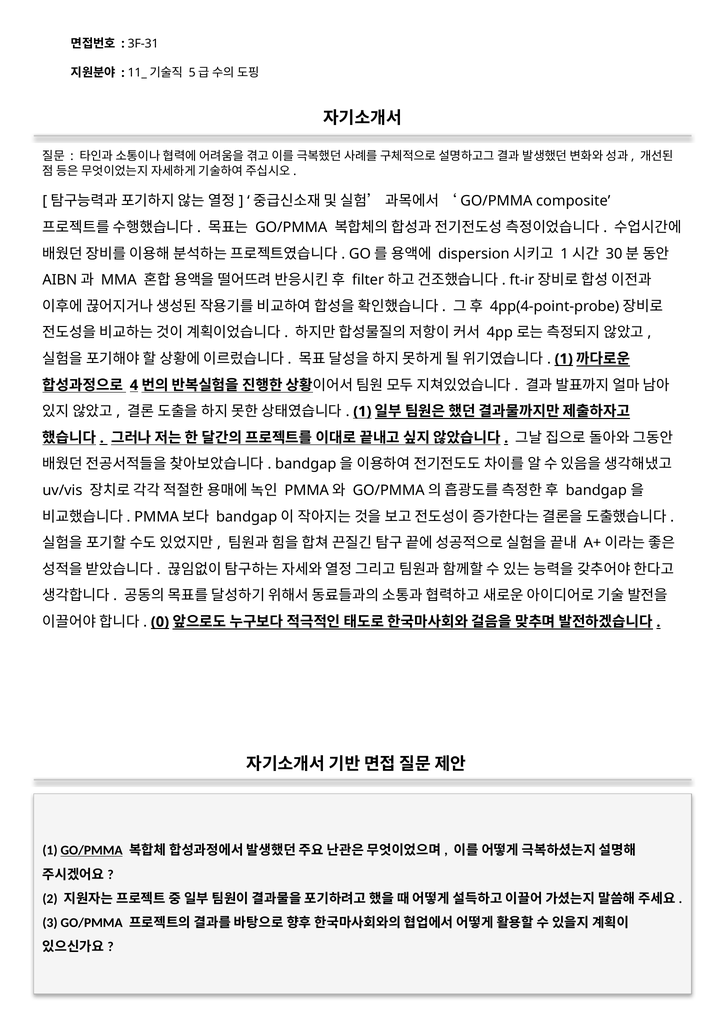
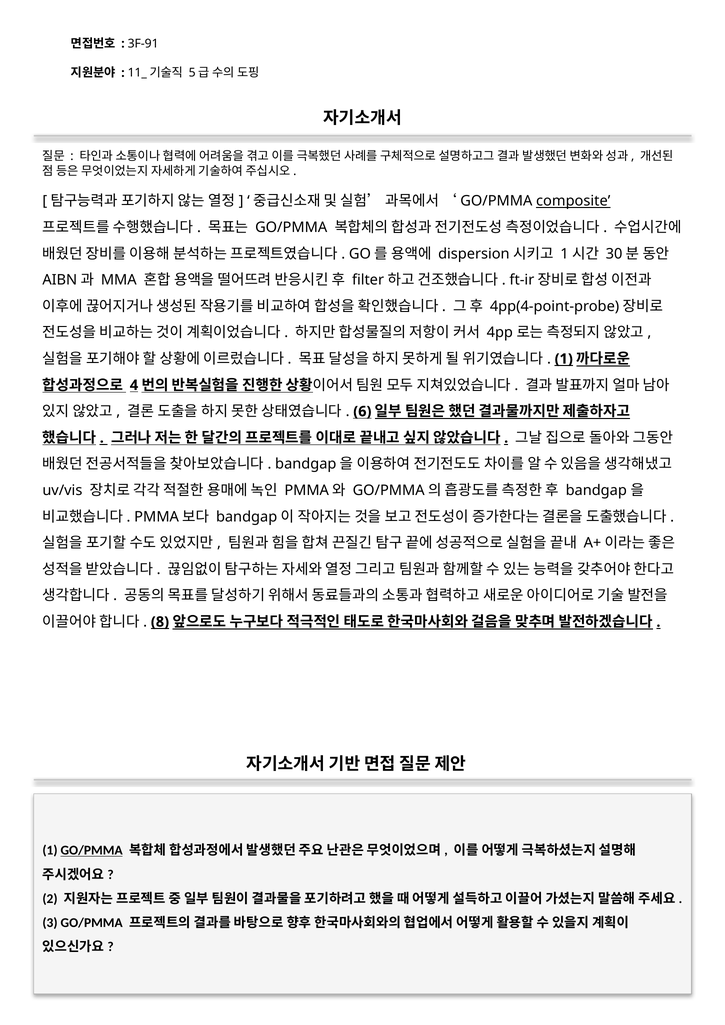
3F-31: 3F-31 -> 3F-91
composite underline: none -> present
1 at (362, 412): 1 -> 6
0: 0 -> 8
